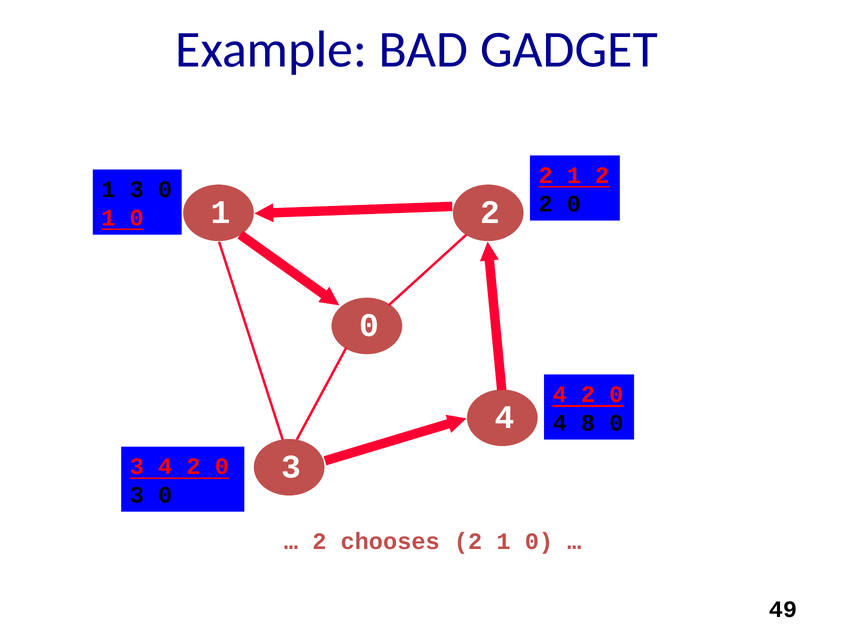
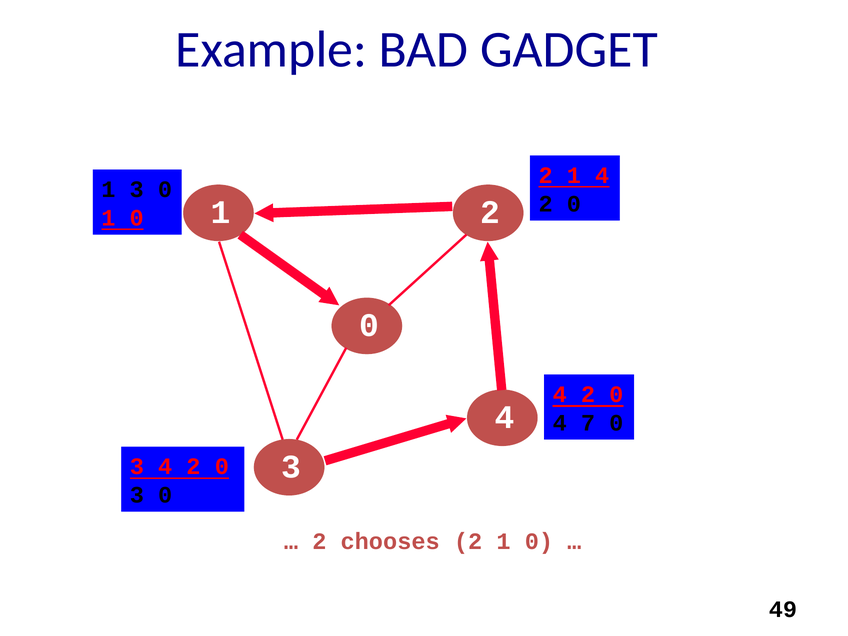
2 1 2: 2 -> 4
8: 8 -> 7
